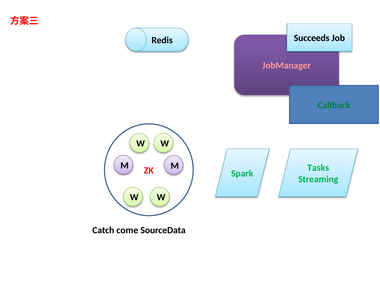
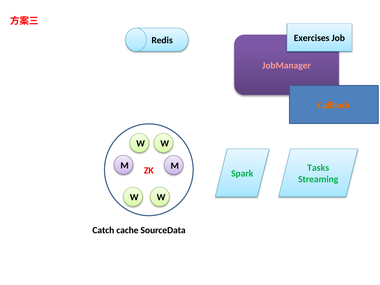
Succeeds: Succeeds -> Exercises
Callback colour: green -> orange
come: come -> cache
